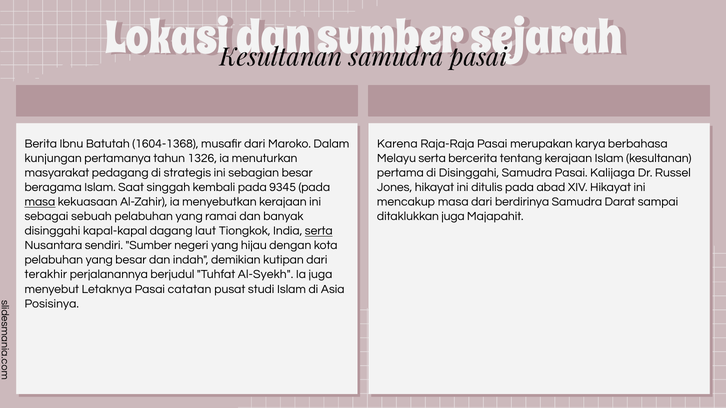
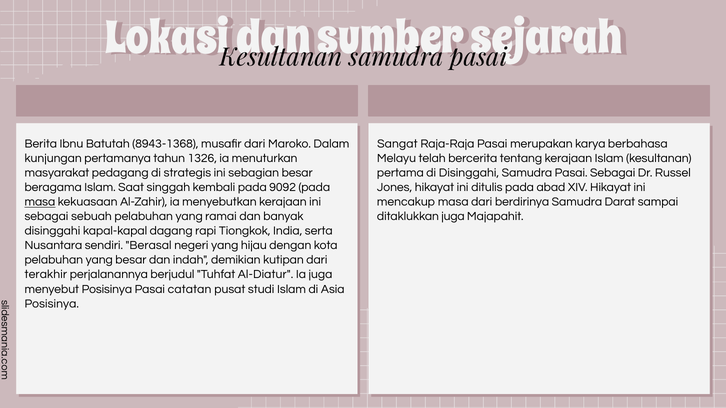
1604-1368: 1604-1368 -> 8943-1368
Karena: Karena -> Sangat
Melayu serta: serta -> telah
Pasai Kalijaga: Kalijaga -> Sebagai
9345: 9345 -> 9092
laut: laut -> rapi
serta at (319, 231) underline: present -> none
sendiri Sumber: Sumber -> Berasal
Al-Syekh: Al-Syekh -> Al-Diatur
menyebut Letaknya: Letaknya -> Posisinya
